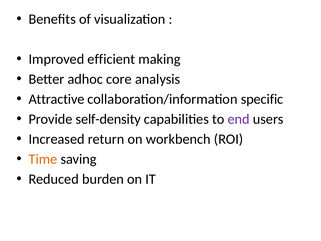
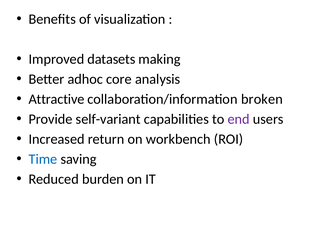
efficient: efficient -> datasets
specific: specific -> broken
self-density: self-density -> self-variant
Time colour: orange -> blue
